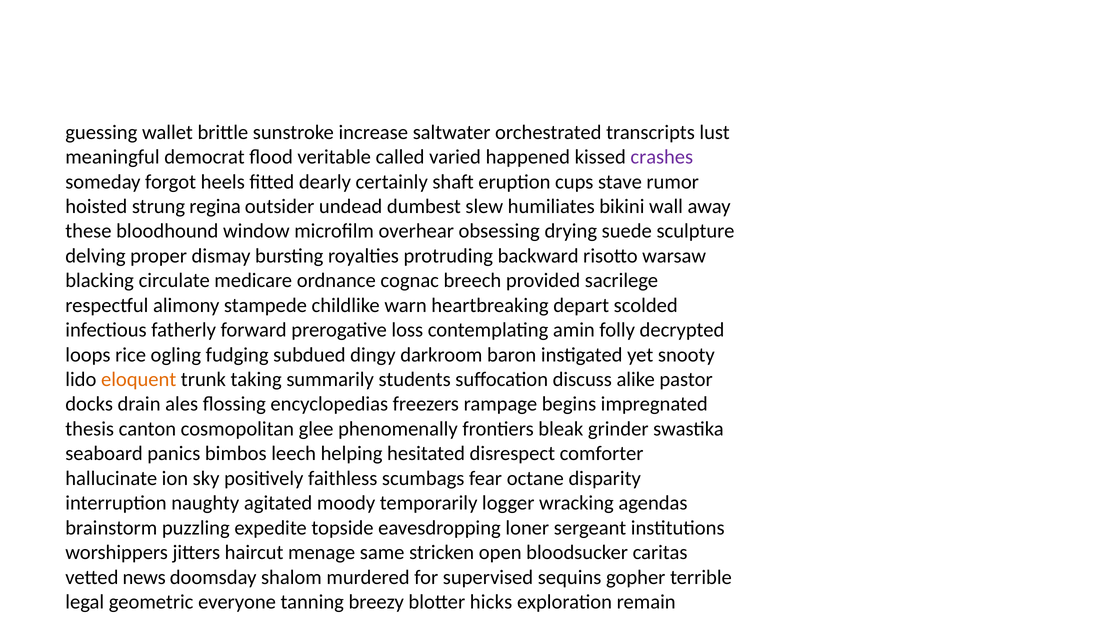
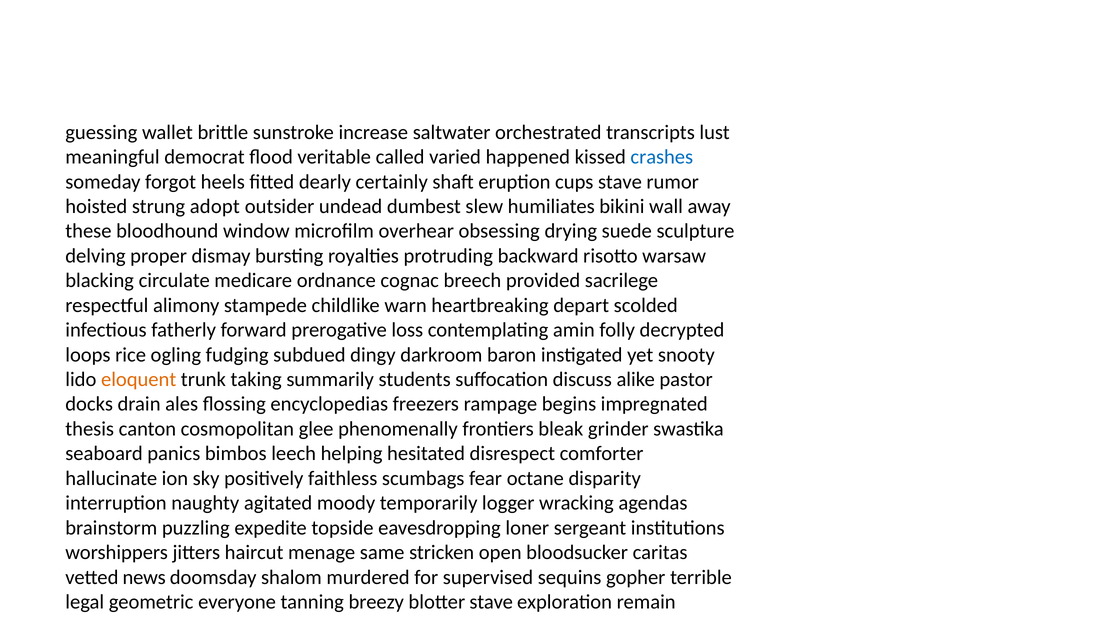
crashes colour: purple -> blue
regina: regina -> adopt
blotter hicks: hicks -> stave
